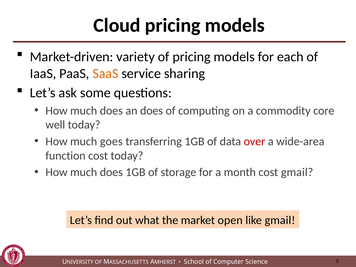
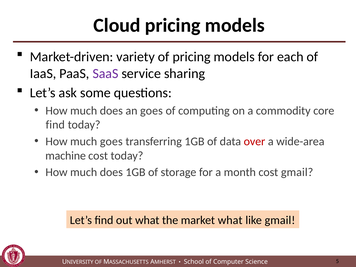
SaaS colour: orange -> purple
an does: does -> goes
well at (55, 125): well -> find
function: function -> machine
market open: open -> what
